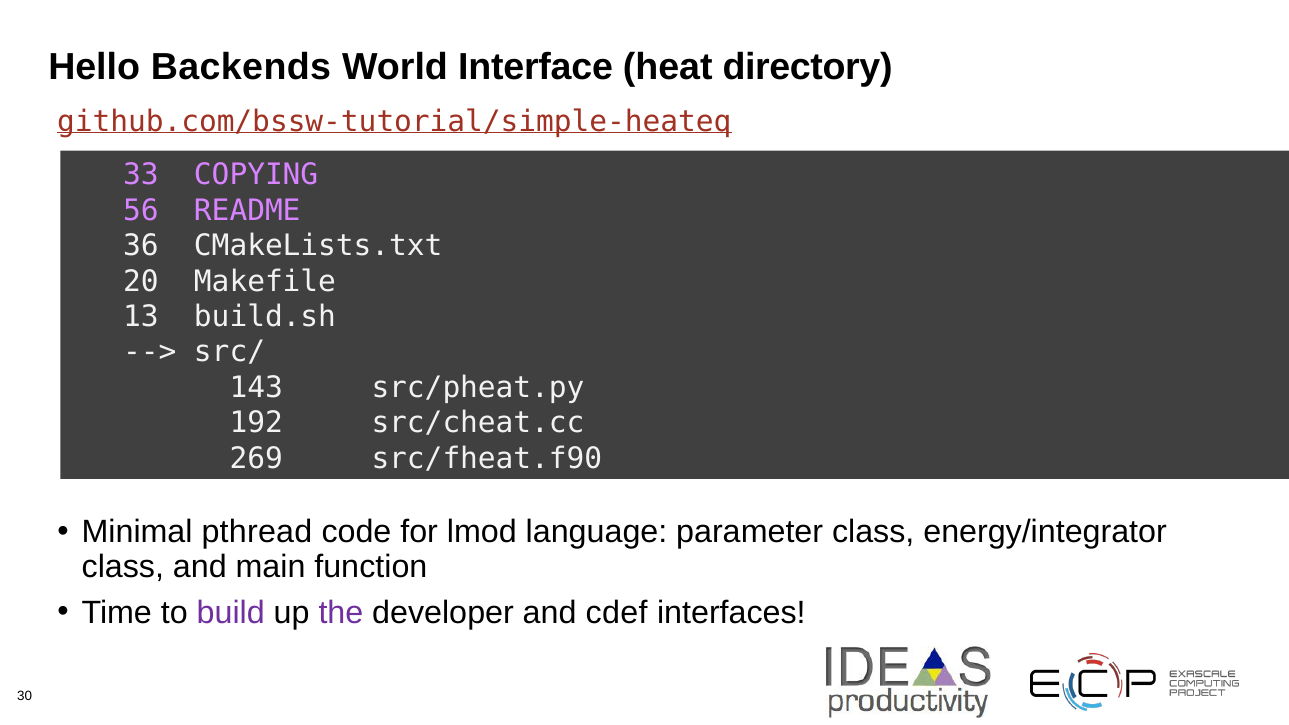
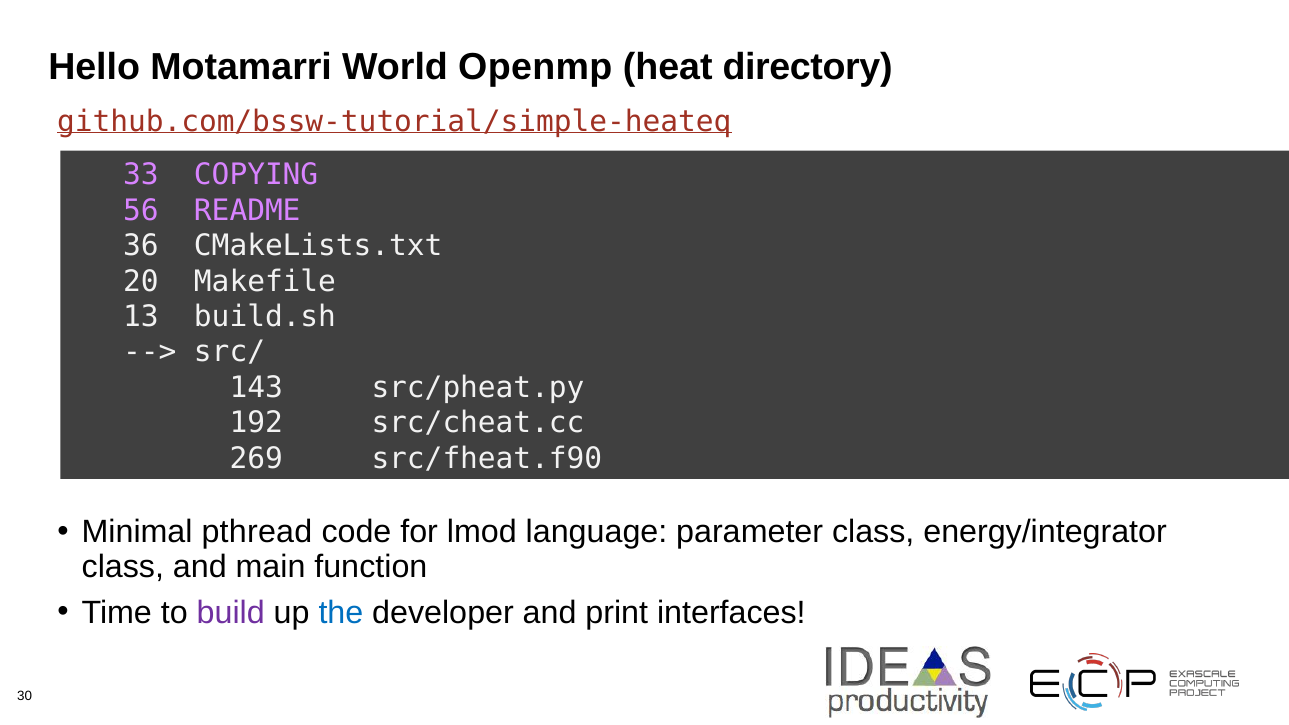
Backends: Backends -> Motamarri
Interface: Interface -> Openmp
the colour: purple -> blue
cdef: cdef -> print
